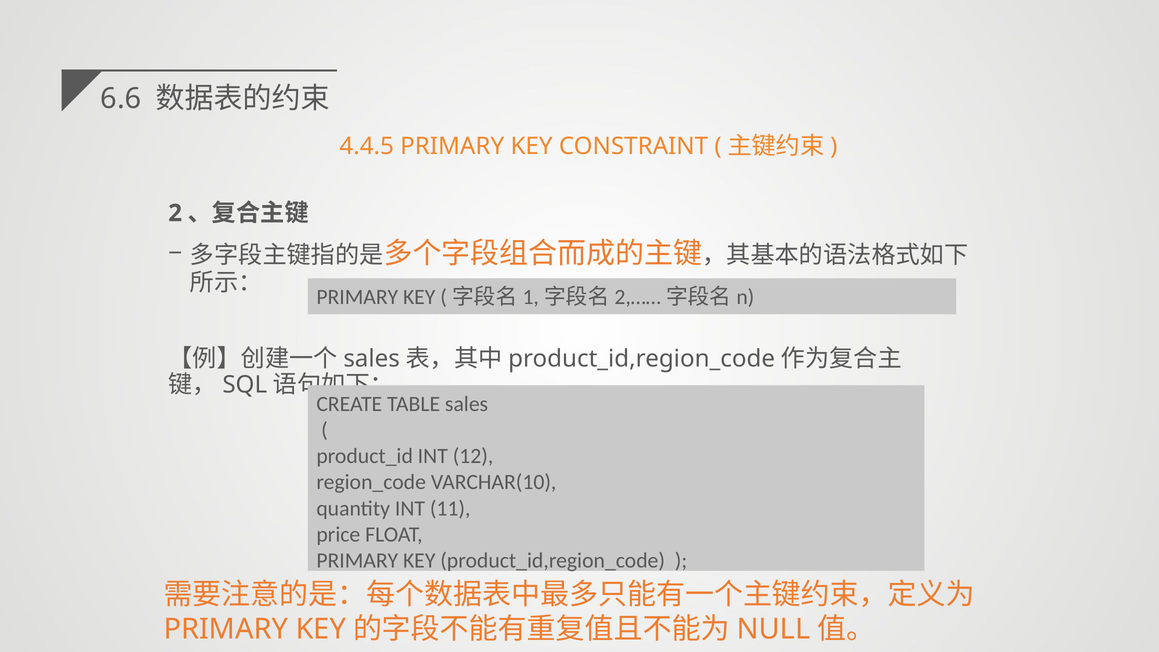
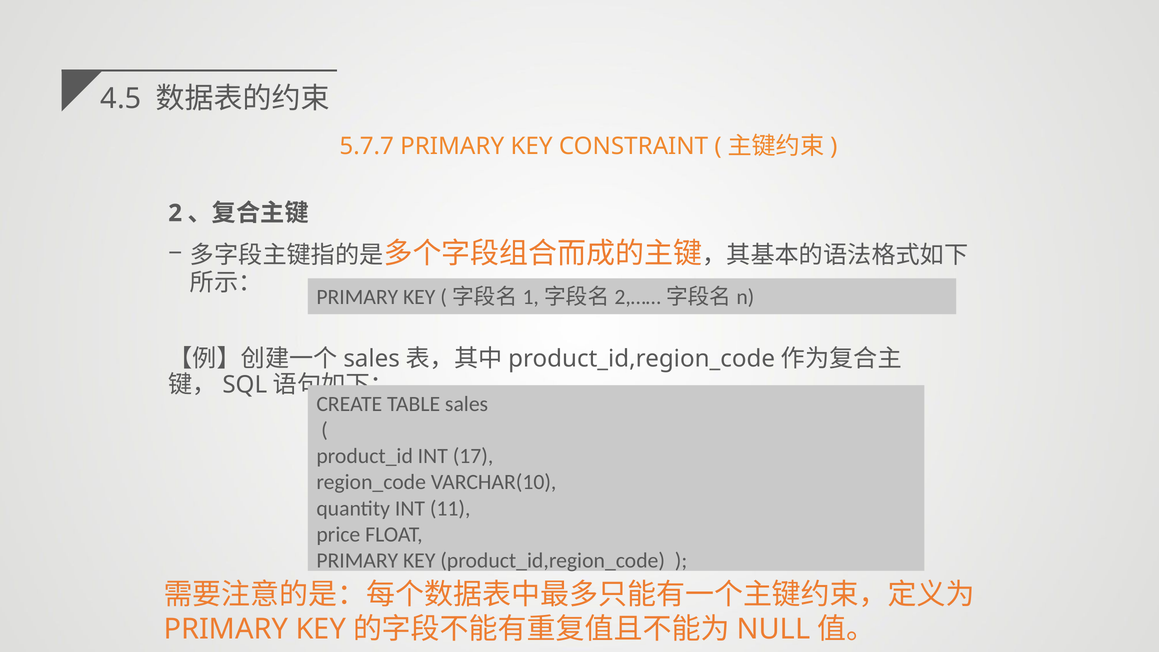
6.6: 6.6 -> 4.5
4.4.5: 4.4.5 -> 5.7.7
12: 12 -> 17
